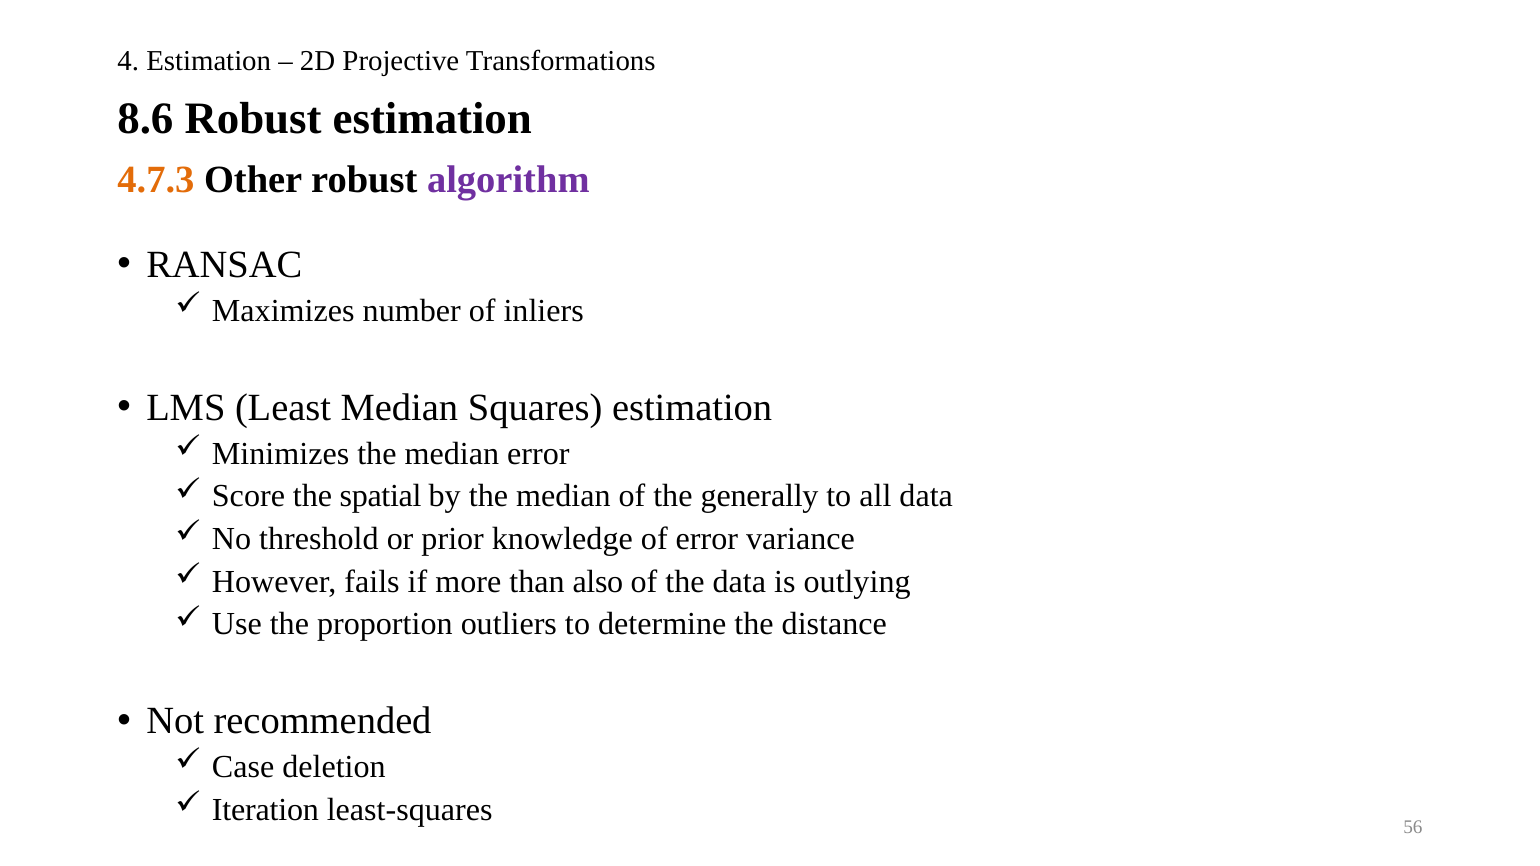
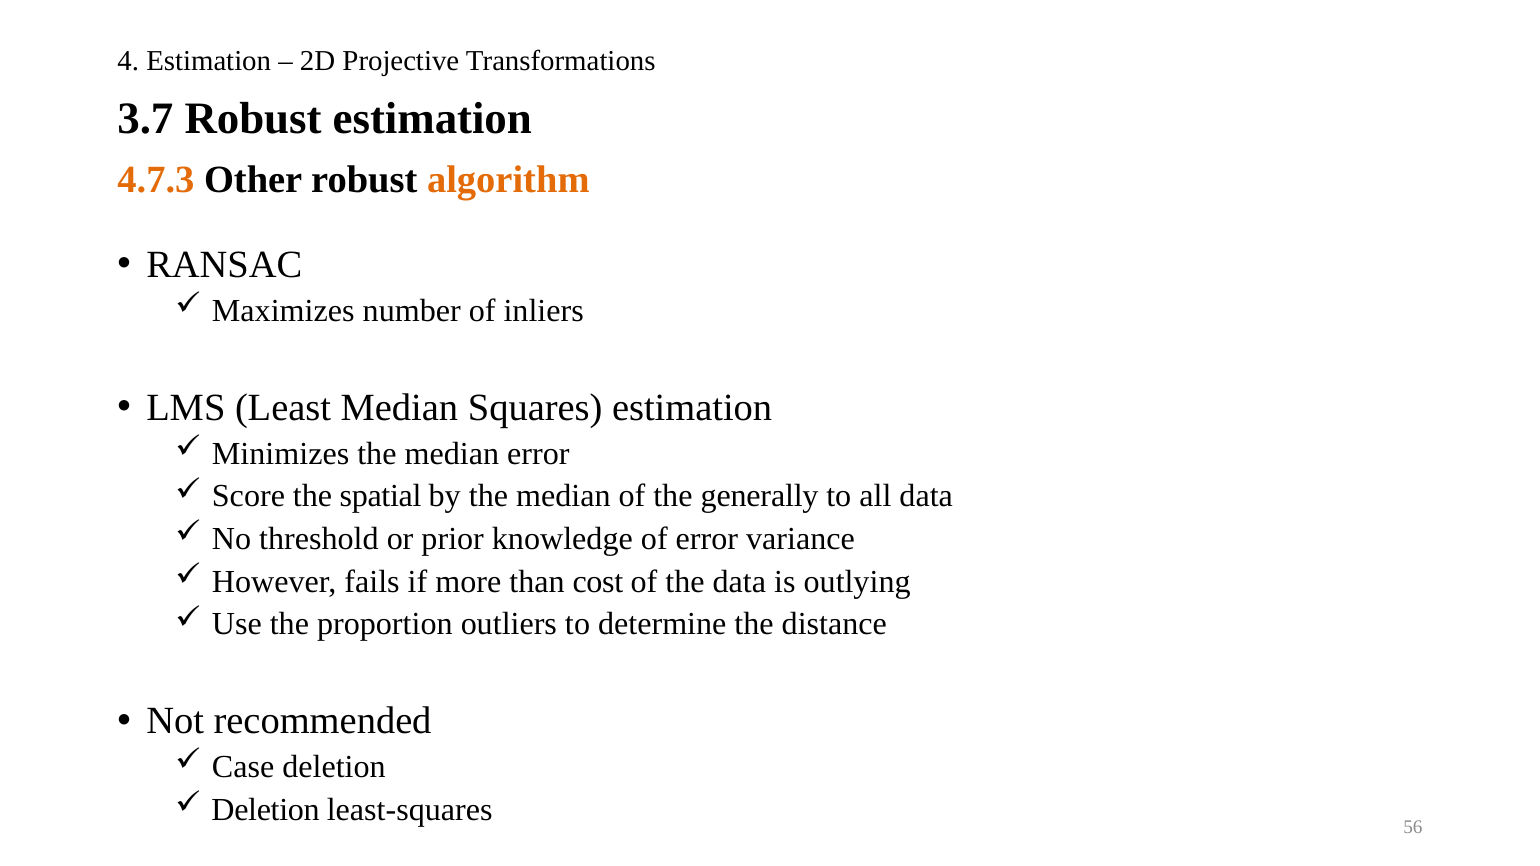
8.6: 8.6 -> 3.7
algorithm colour: purple -> orange
also: also -> cost
Iteration at (265, 810): Iteration -> Deletion
